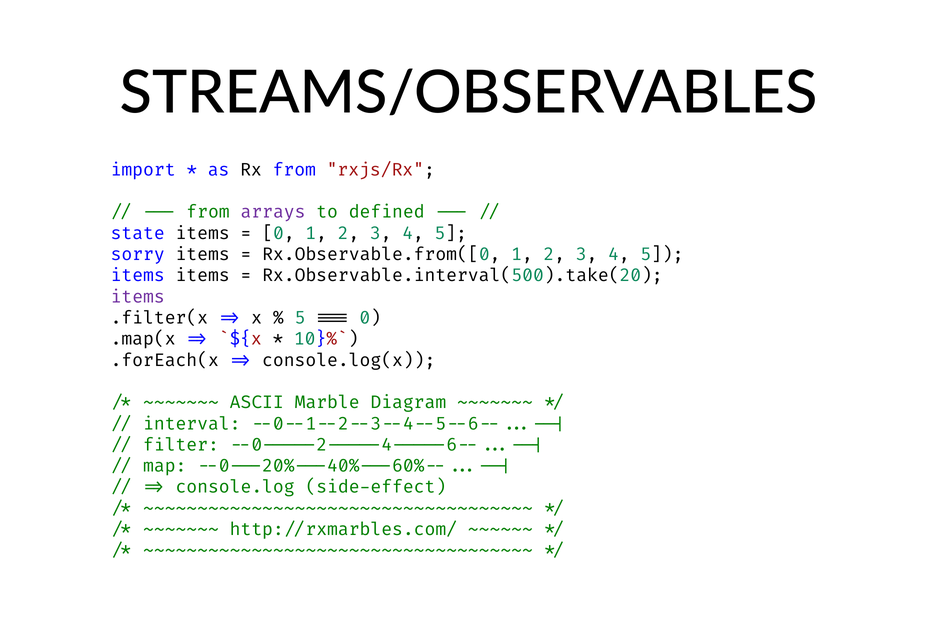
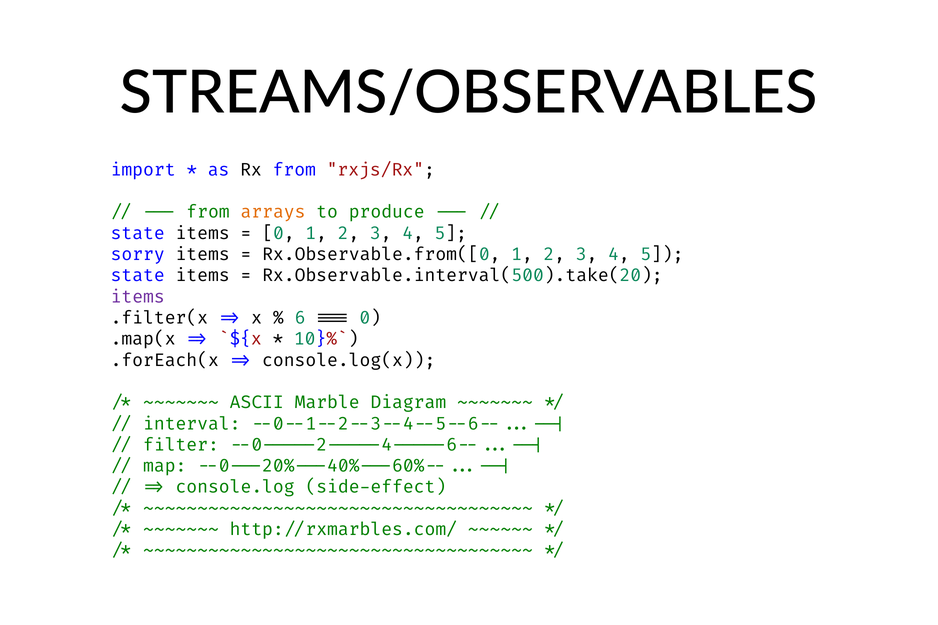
arrays colour: purple -> orange
defined: defined -> produce
items at (138, 276): items -> state
5 at (300, 318): 5 -> 6
